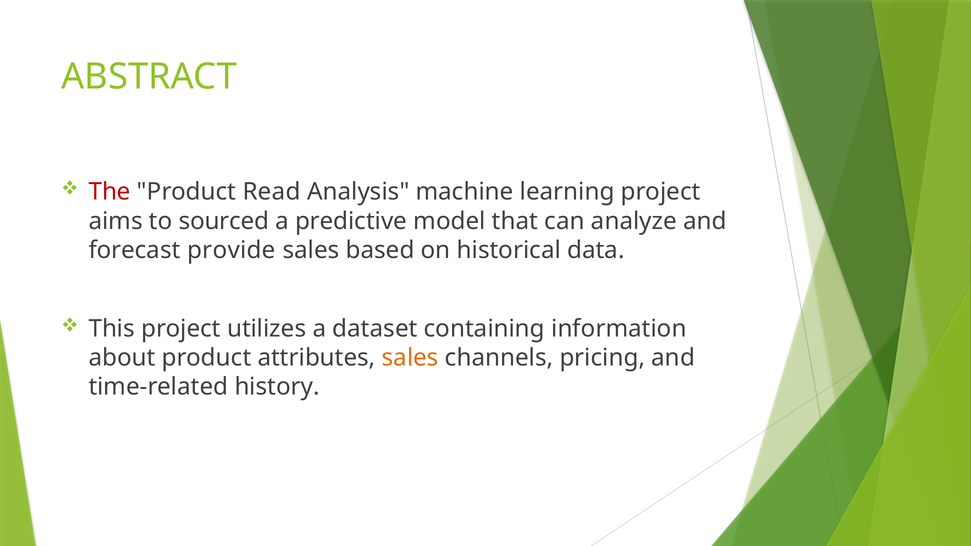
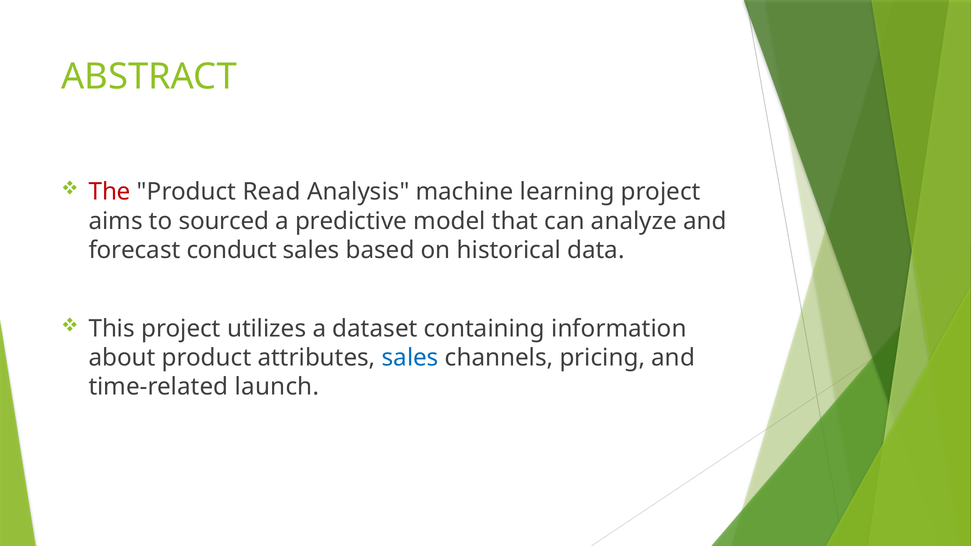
provide: provide -> conduct
sales at (410, 358) colour: orange -> blue
history: history -> launch
